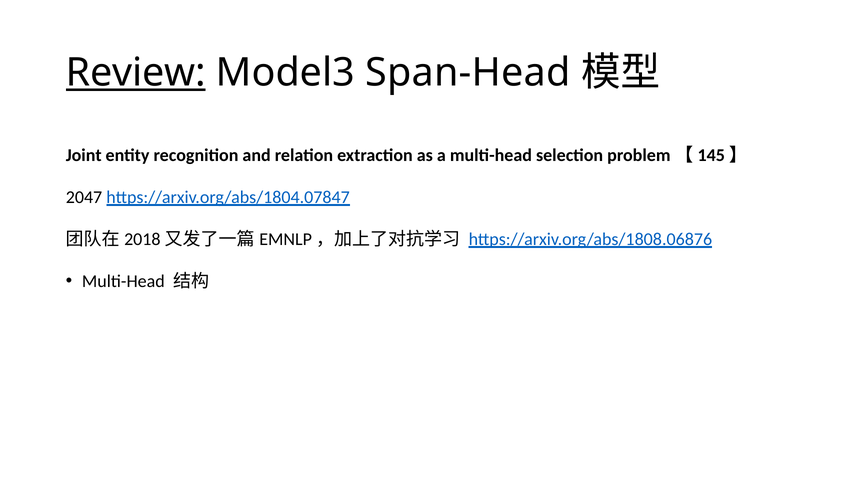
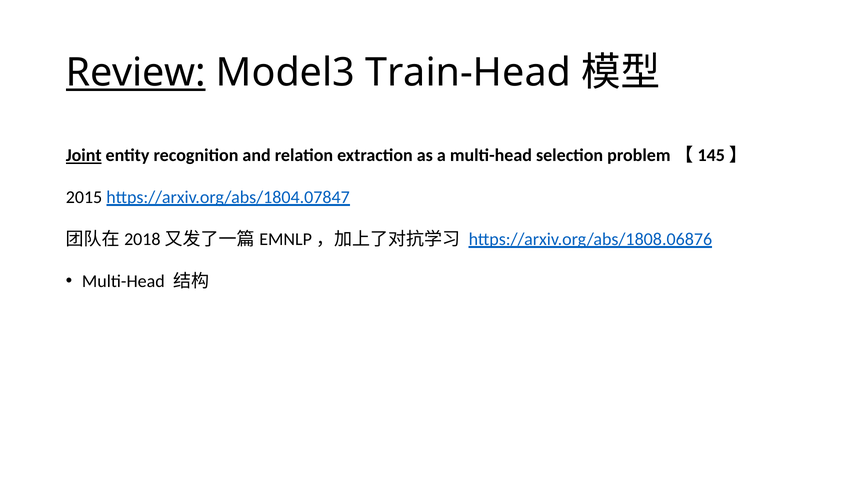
Span-Head: Span-Head -> Train-Head
Joint underline: none -> present
2047: 2047 -> 2015
